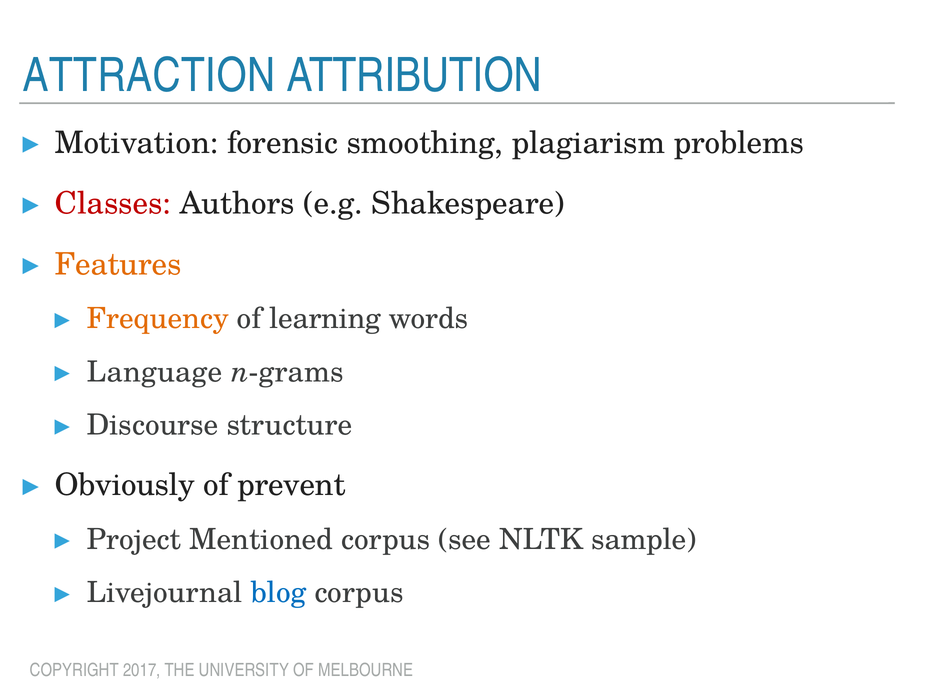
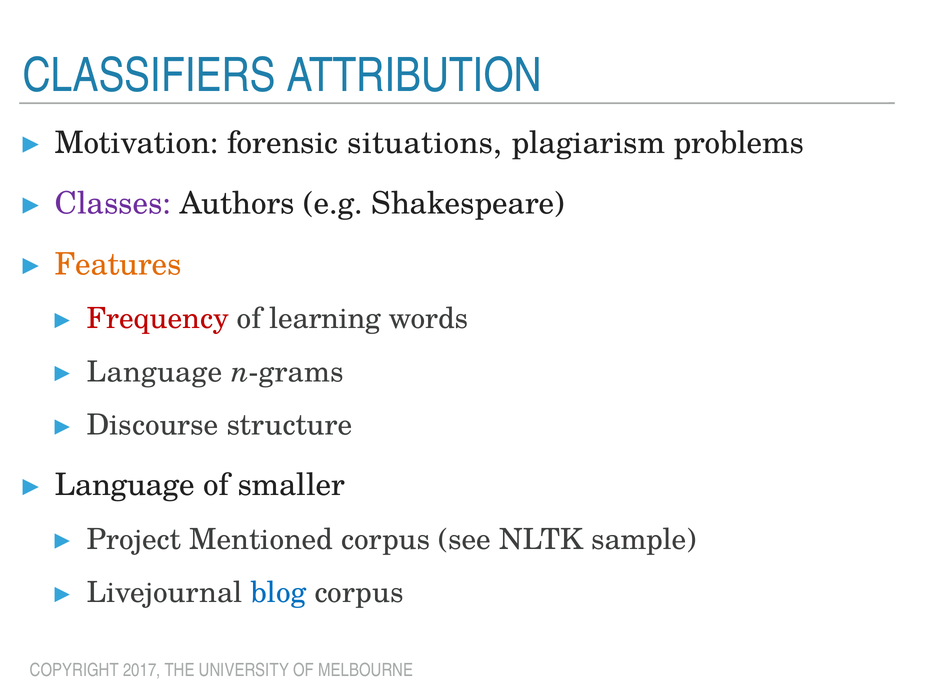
ATTRACTION: ATTRACTION -> CLASSIFIERS
smoothing: smoothing -> situations
Classes colour: red -> purple
Frequency colour: orange -> red
Obviously at (125, 486): Obviously -> Language
prevent: prevent -> smaller
